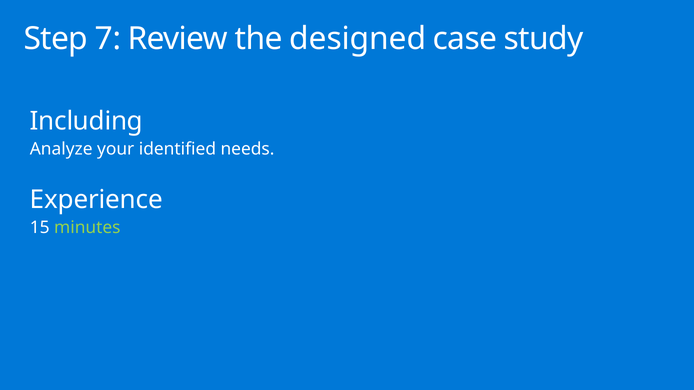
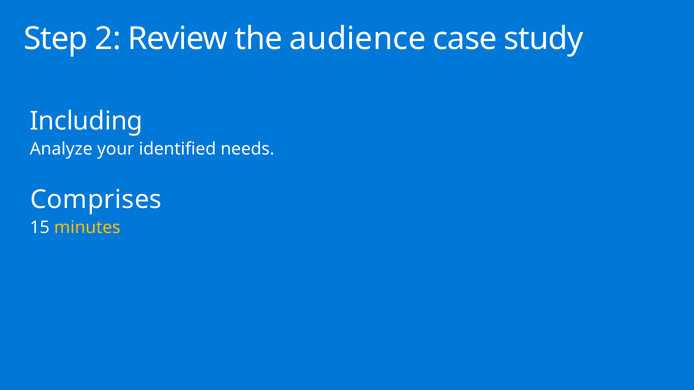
7: 7 -> 2
designed: designed -> audience
Experience: Experience -> Comprises
minutes colour: light green -> yellow
